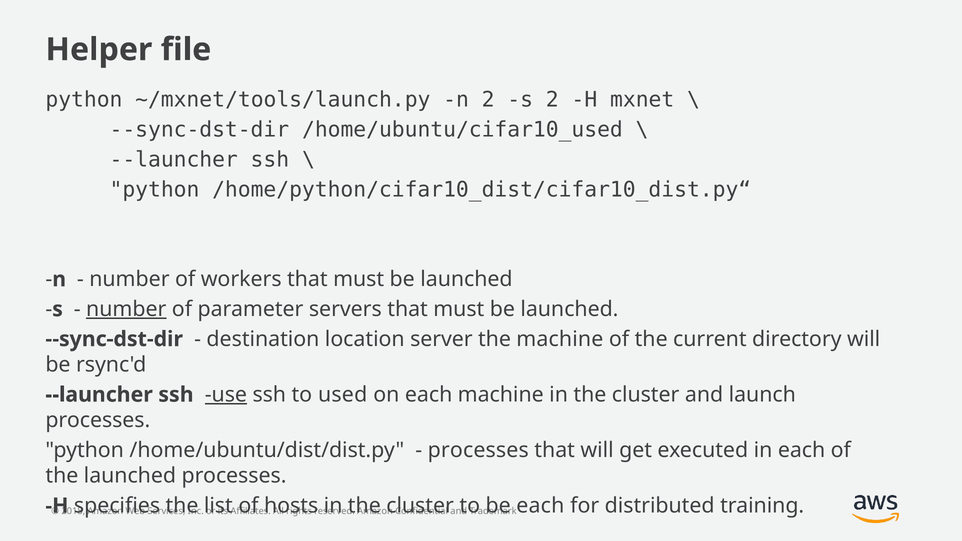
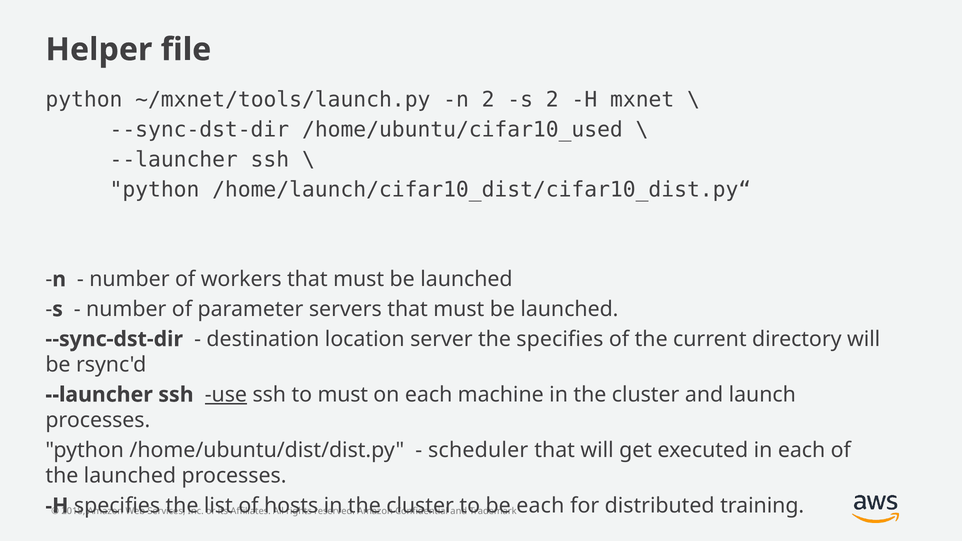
/home/python/cifar10_dist/cifar10_dist.py“: /home/python/cifar10_dist/cifar10_dist.py“ -> /home/launch/cifar10_dist/cifar10_dist.py“
number at (126, 309) underline: present -> none
the machine: machine -> specifies
to used: used -> must
processes at (478, 450): processes -> scheduler
